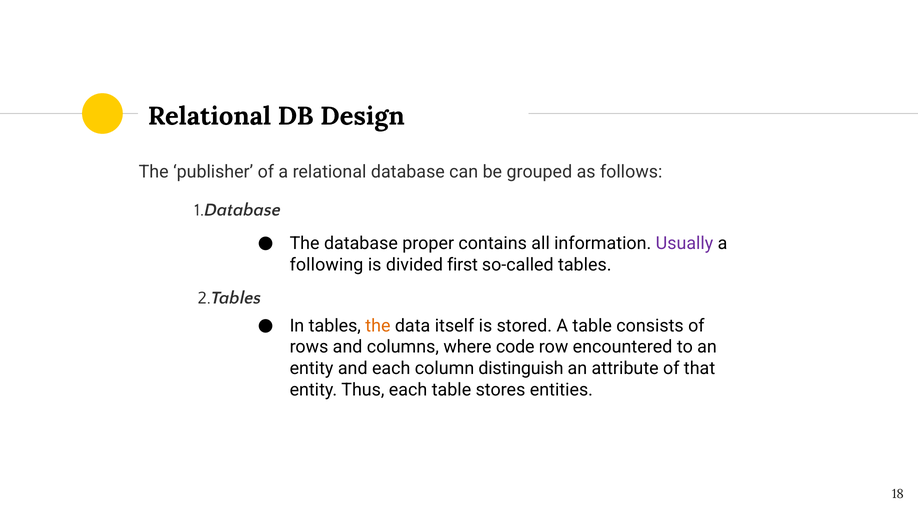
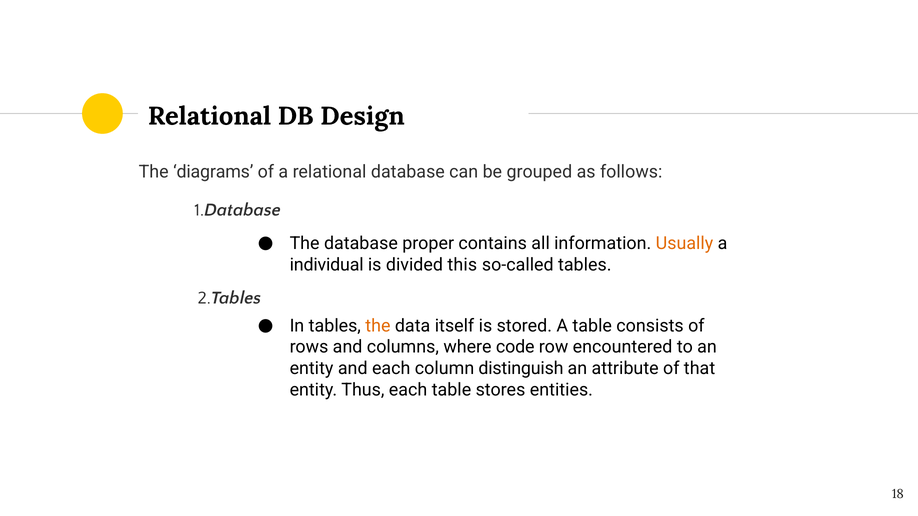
publisher: publisher -> diagrams
Usually colour: purple -> orange
following: following -> individual
first: first -> this
